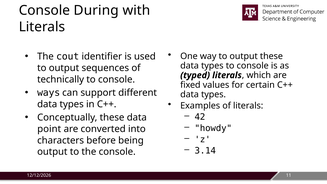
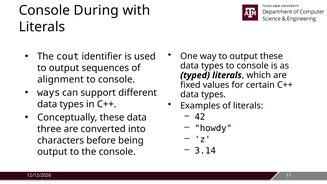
technically: technically -> alignment
point: point -> three
